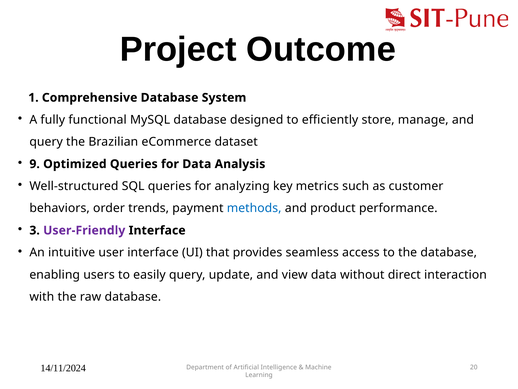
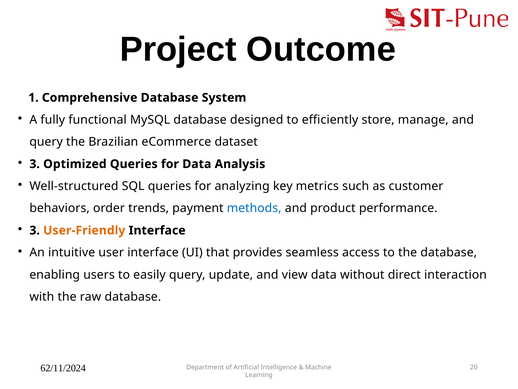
9 at (35, 164): 9 -> 3
User-Friendly colour: purple -> orange
14/11/2024: 14/11/2024 -> 62/11/2024
